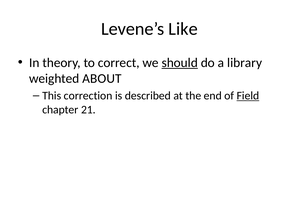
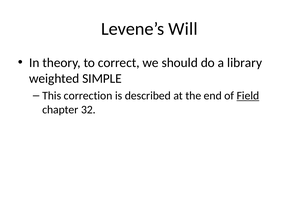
Like: Like -> Will
should underline: present -> none
ABOUT: ABOUT -> SIMPLE
21: 21 -> 32
